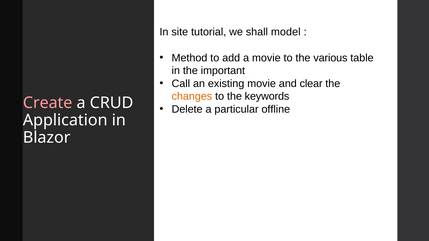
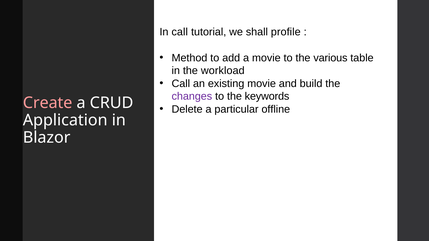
In site: site -> call
model: model -> profile
important: important -> workload
clear: clear -> build
changes colour: orange -> purple
